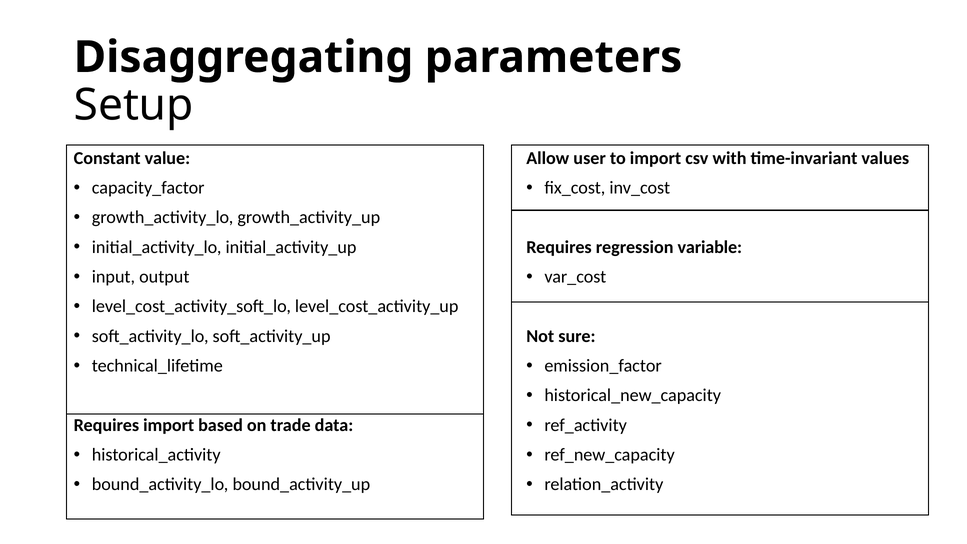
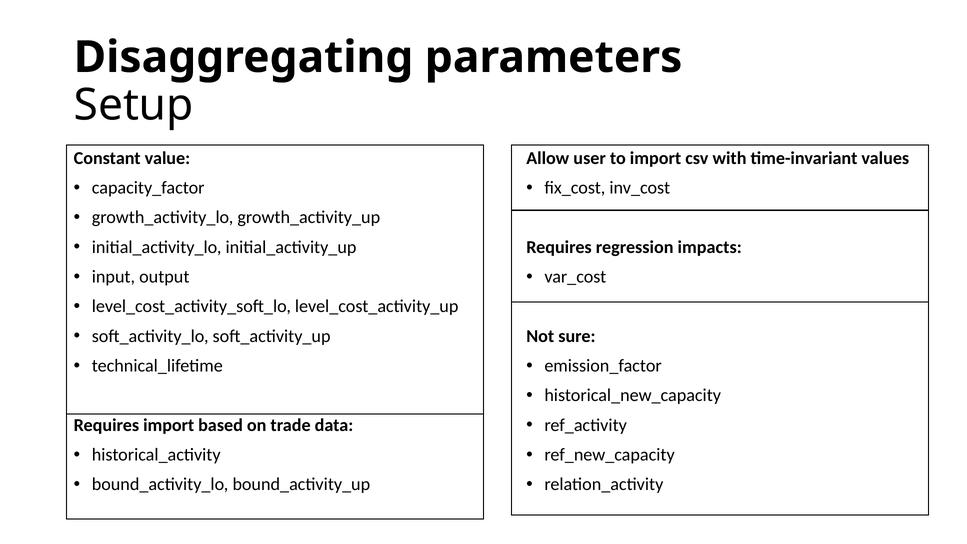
variable: variable -> impacts
